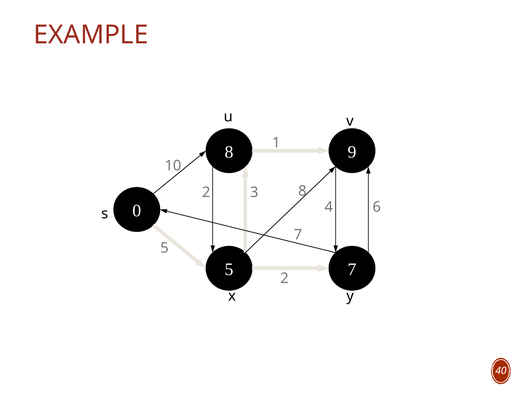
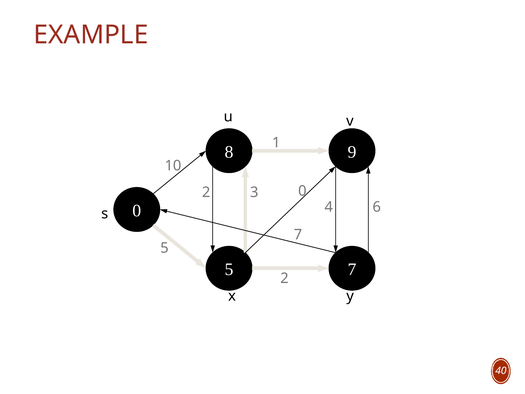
3 8: 8 -> 0
